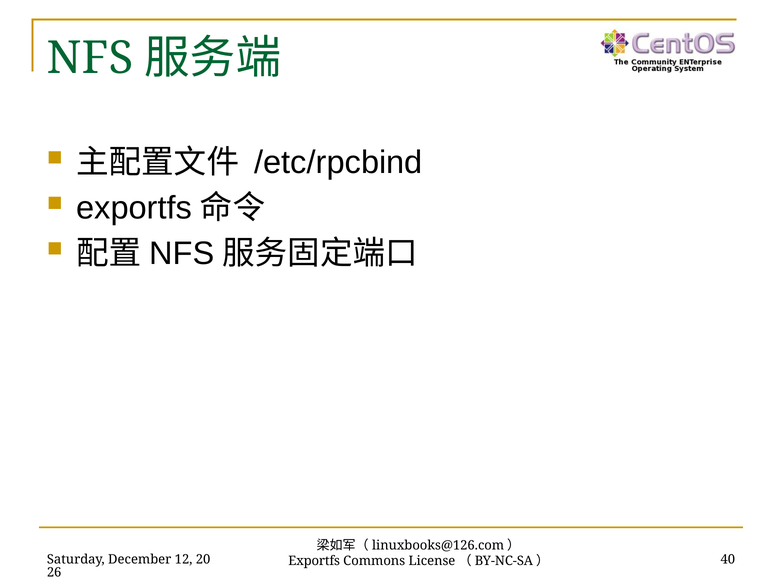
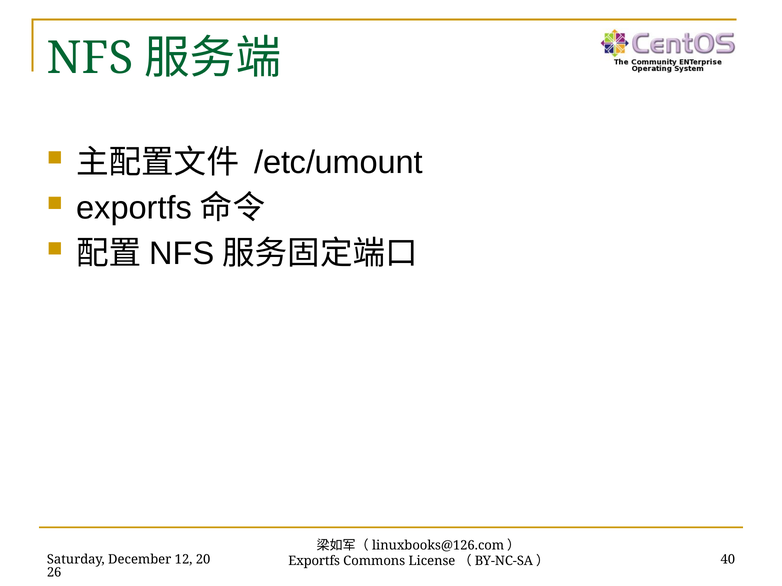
/etc/rpcbind: /etc/rpcbind -> /etc/umount
